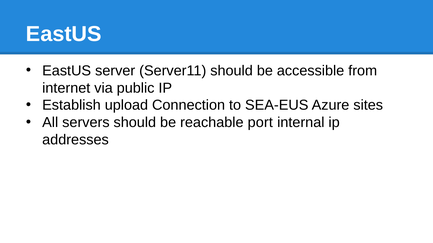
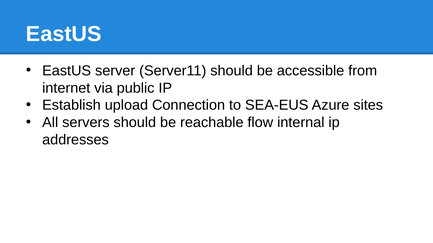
port: port -> flow
